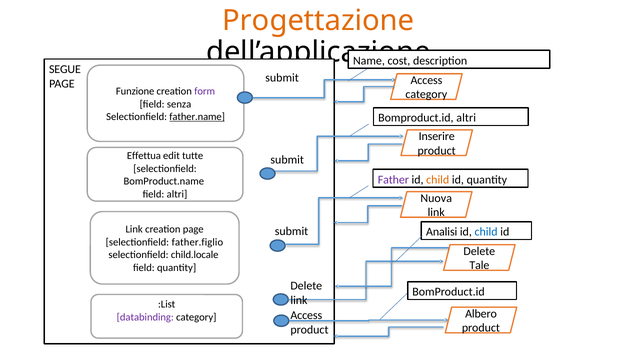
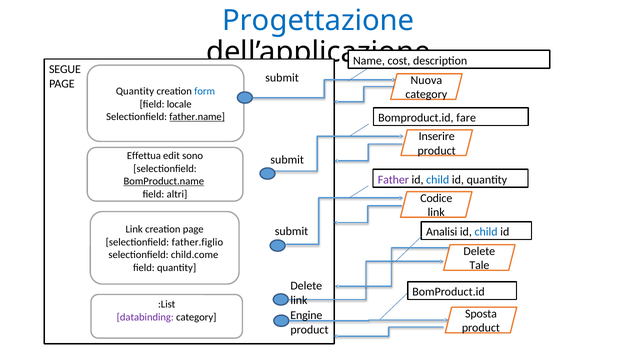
Progettazione colour: orange -> blue
Access at (426, 80): Access -> Nuova
Funzione at (135, 91): Funzione -> Quantity
form colour: purple -> blue
senza: senza -> locale
Bomproduct.id altri: altri -> fare
tutte: tutte -> sono
child at (438, 180) colour: orange -> blue
BomProduct.name underline: none -> present
Nuova: Nuova -> Codice
child.locale: child.locale -> child.come
Albero: Albero -> Sposta
Access at (306, 316): Access -> Engine
